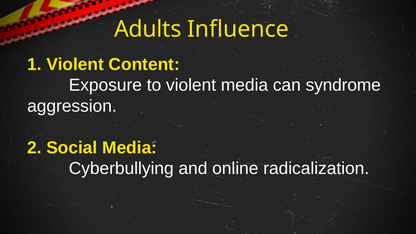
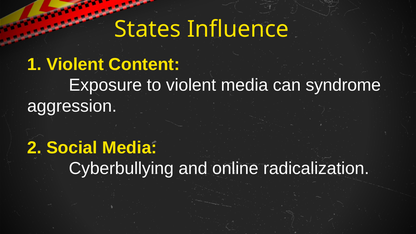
Adults: Adults -> States
